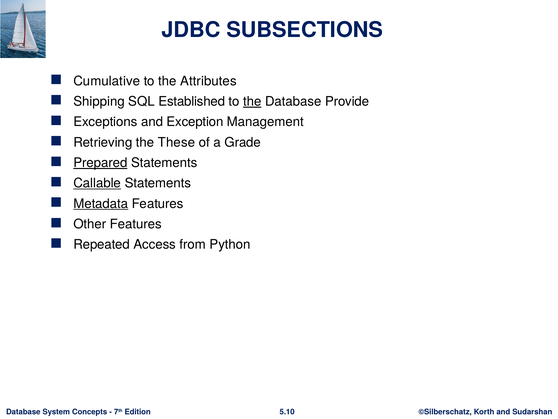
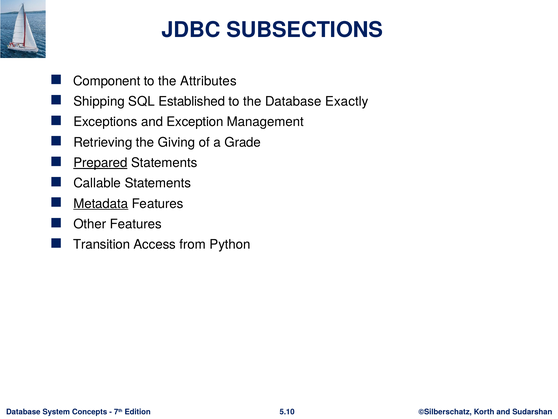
Cumulative: Cumulative -> Component
the at (252, 101) underline: present -> none
Provide: Provide -> Exactly
These: These -> Giving
Callable underline: present -> none
Repeated: Repeated -> Transition
